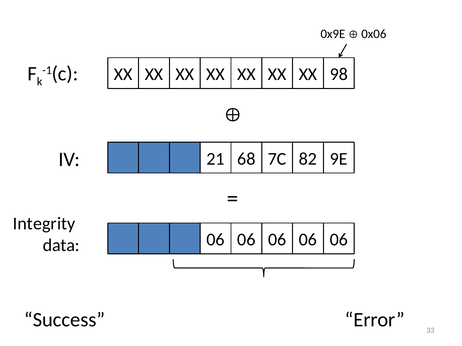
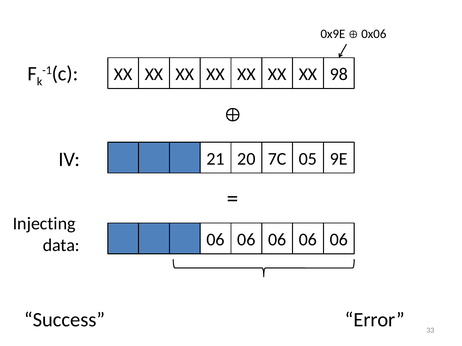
68: 68 -> 20
82: 82 -> 05
Integrity: Integrity -> Injecting
